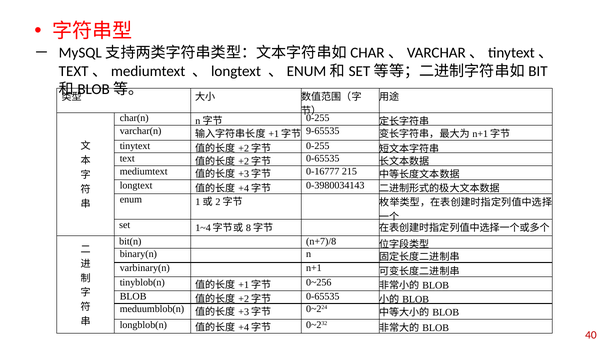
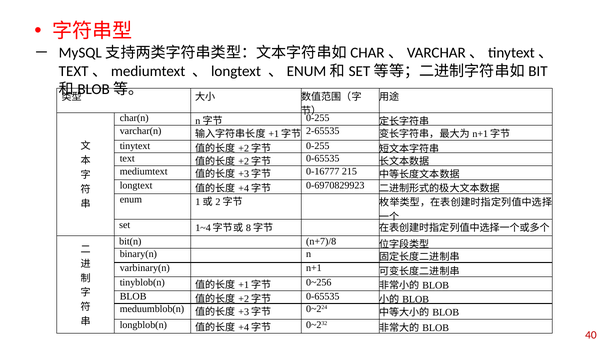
9-65535: 9-65535 -> 2-65535
0-3980034143: 0-3980034143 -> 0-6970829923
